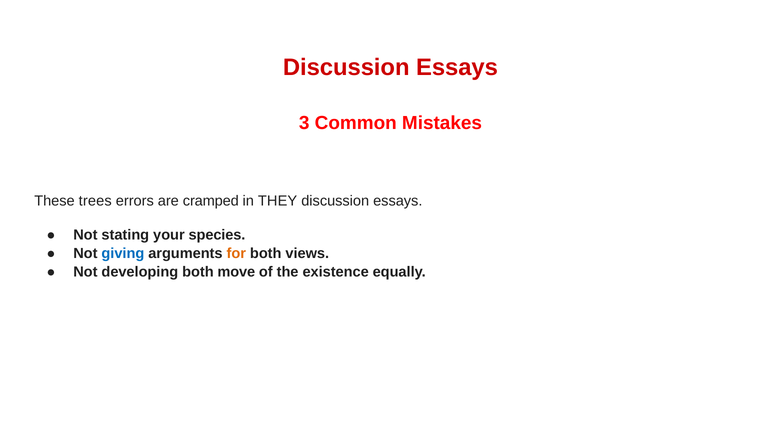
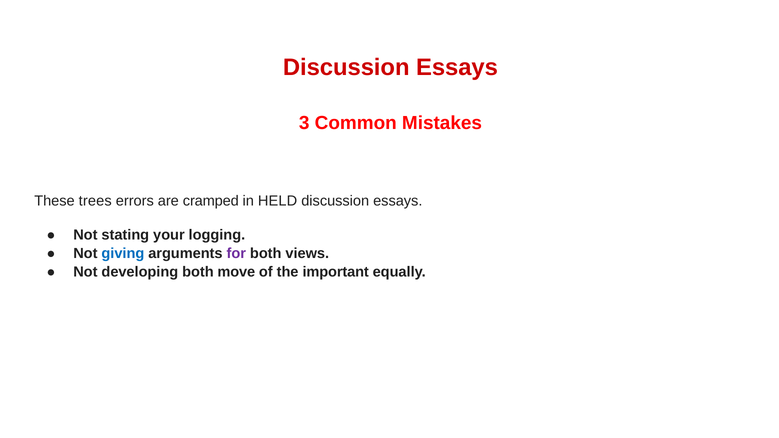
THEY: THEY -> HELD
species: species -> logging
for colour: orange -> purple
existence: existence -> important
